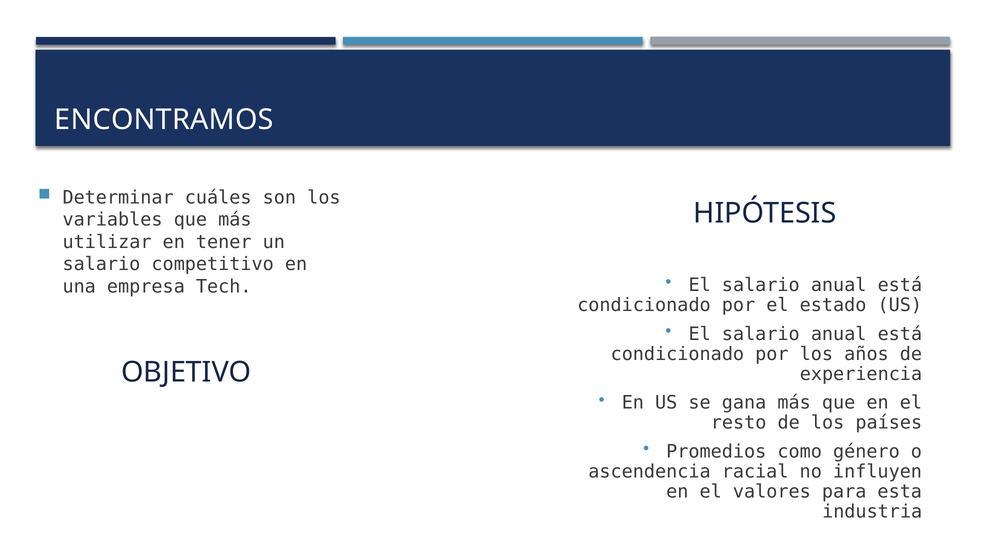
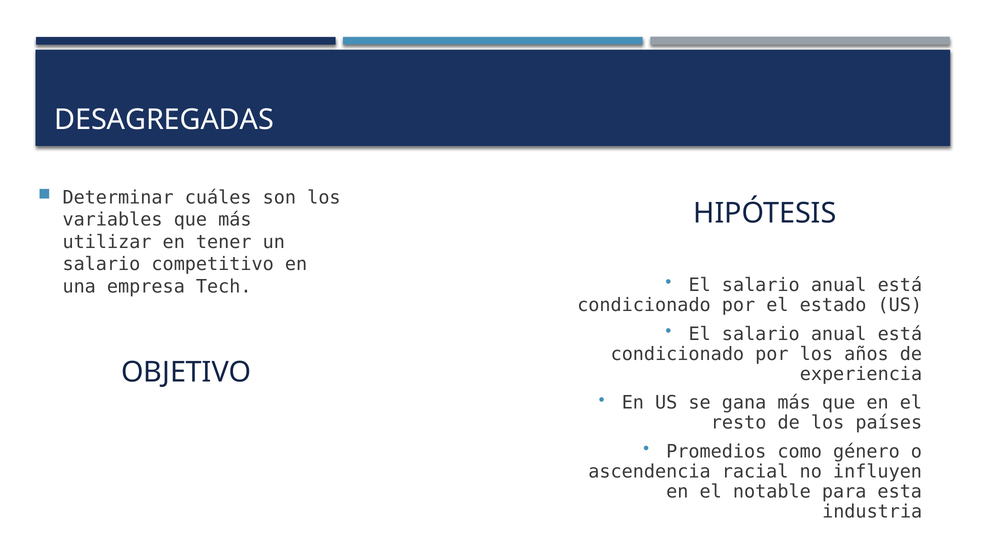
ENCONTRAMOS: ENCONTRAMOS -> DESAGREGADAS
valores: valores -> notable
